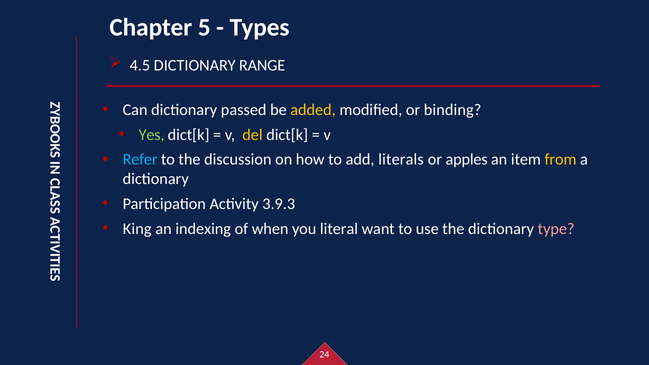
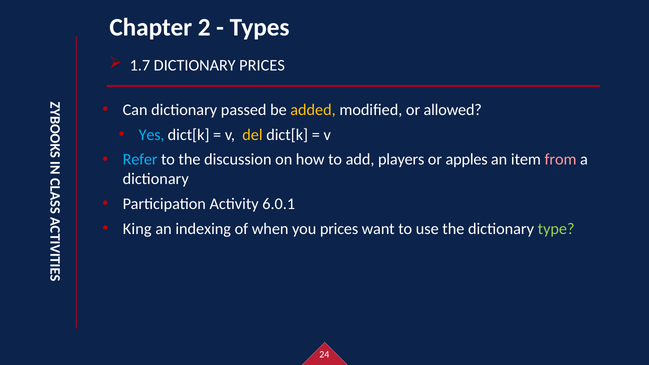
5: 5 -> 2
4.5: 4.5 -> 1.7
DICTIONARY RANGE: RANGE -> PRICES
binding: binding -> allowed
Yes colour: light green -> light blue
literals: literals -> players
from colour: yellow -> pink
3.9.3: 3.9.3 -> 6.0.1
you literal: literal -> prices
type colour: pink -> light green
